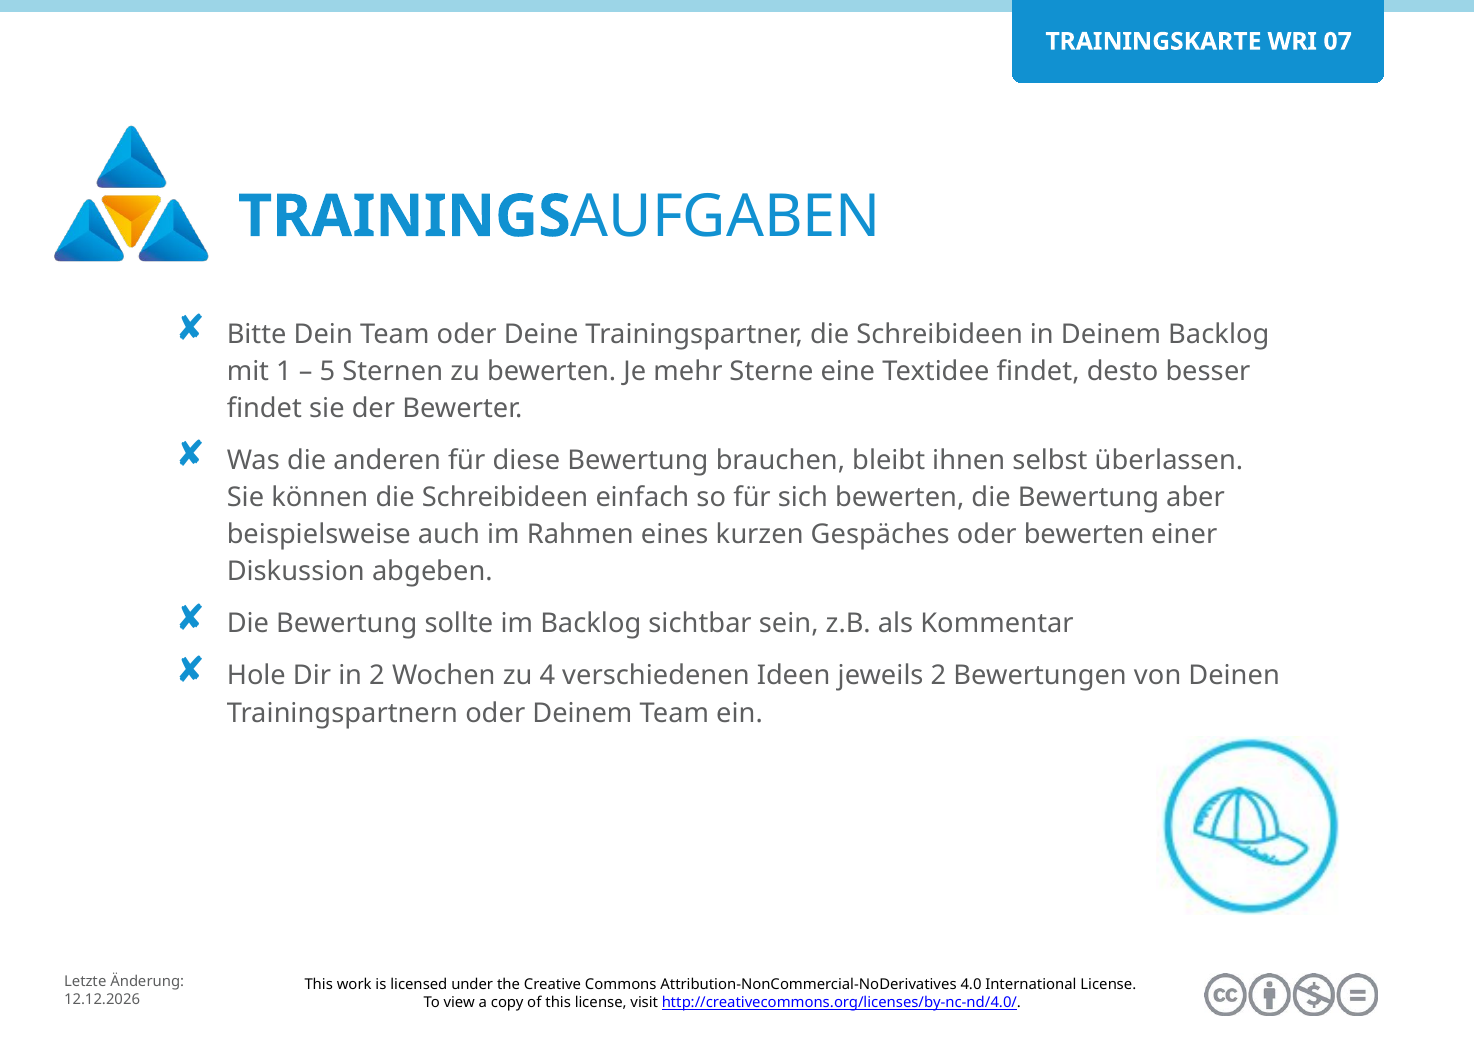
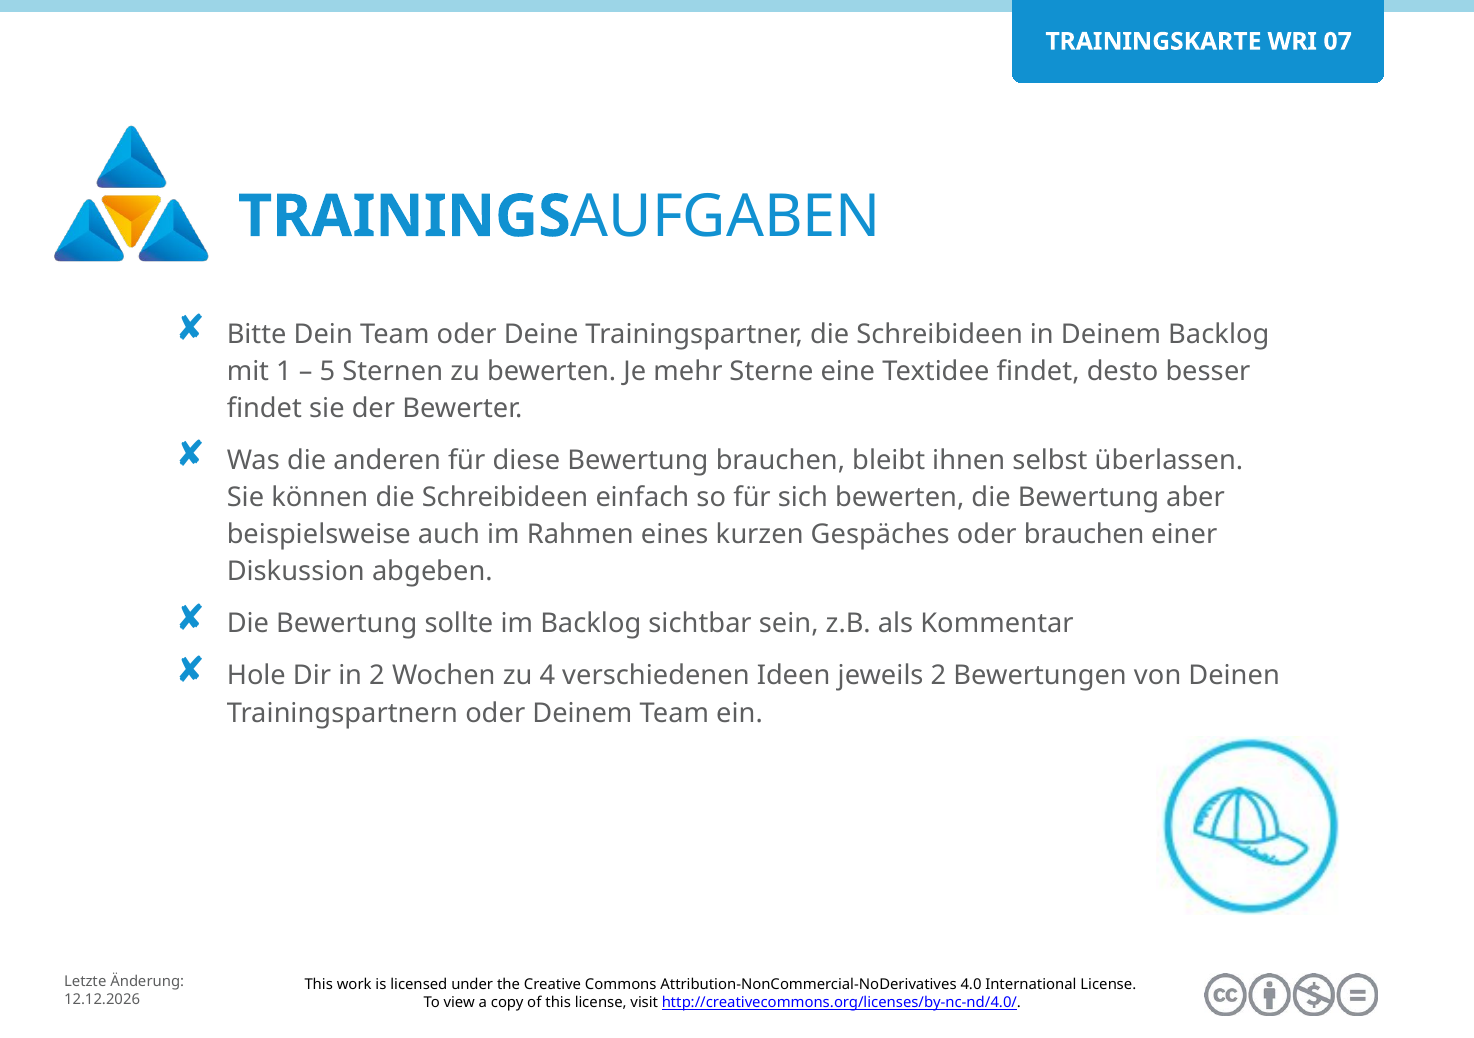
oder bewerten: bewerten -> brauchen
